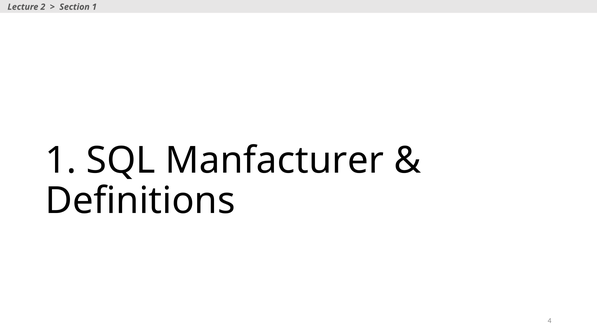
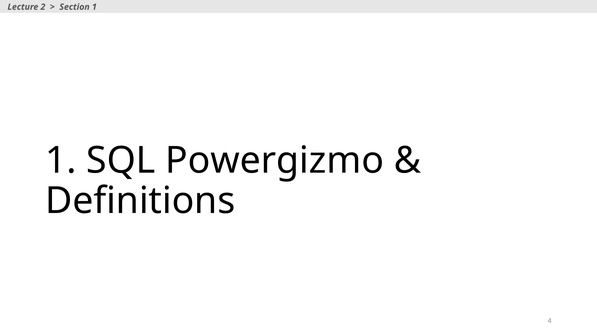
Manfacturer: Manfacturer -> Powergizmo
